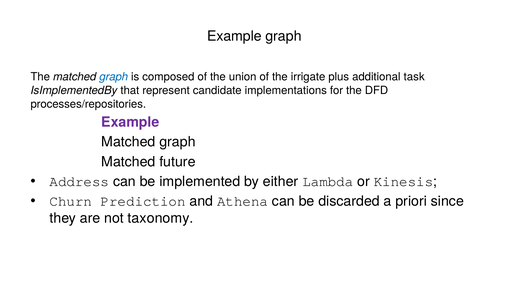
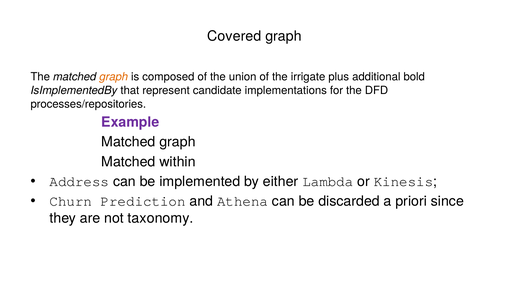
Example at (234, 36): Example -> Covered
graph at (114, 77) colour: blue -> orange
task: task -> bold
future: future -> within
